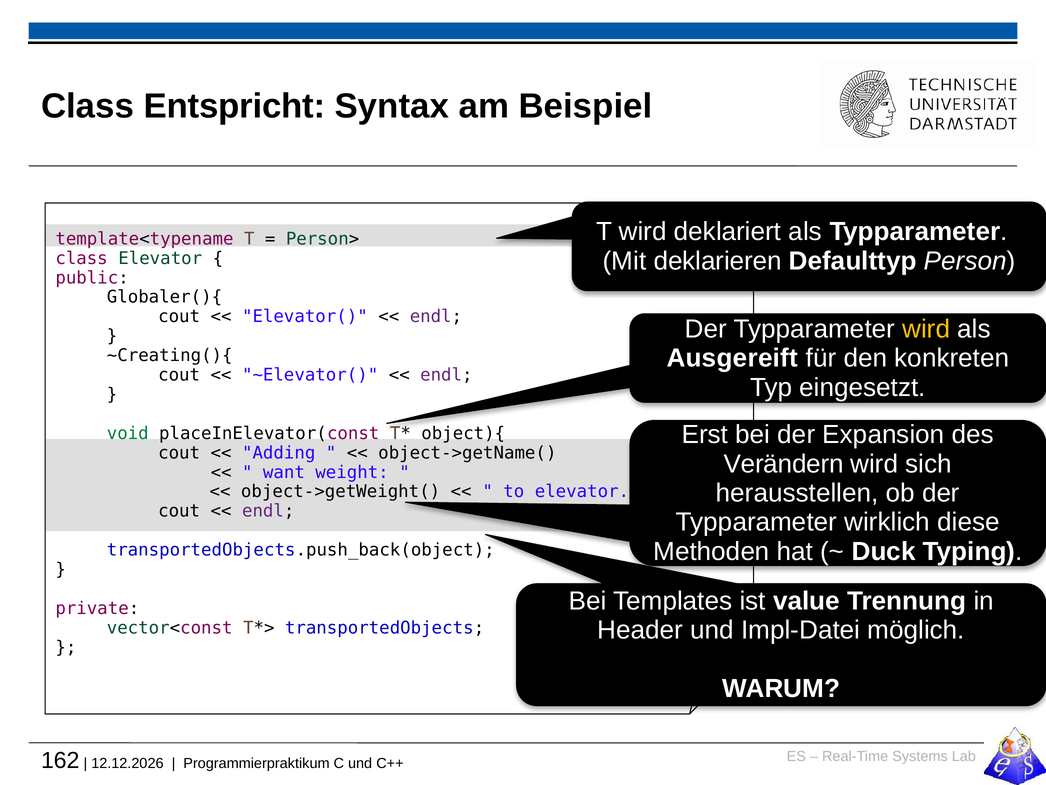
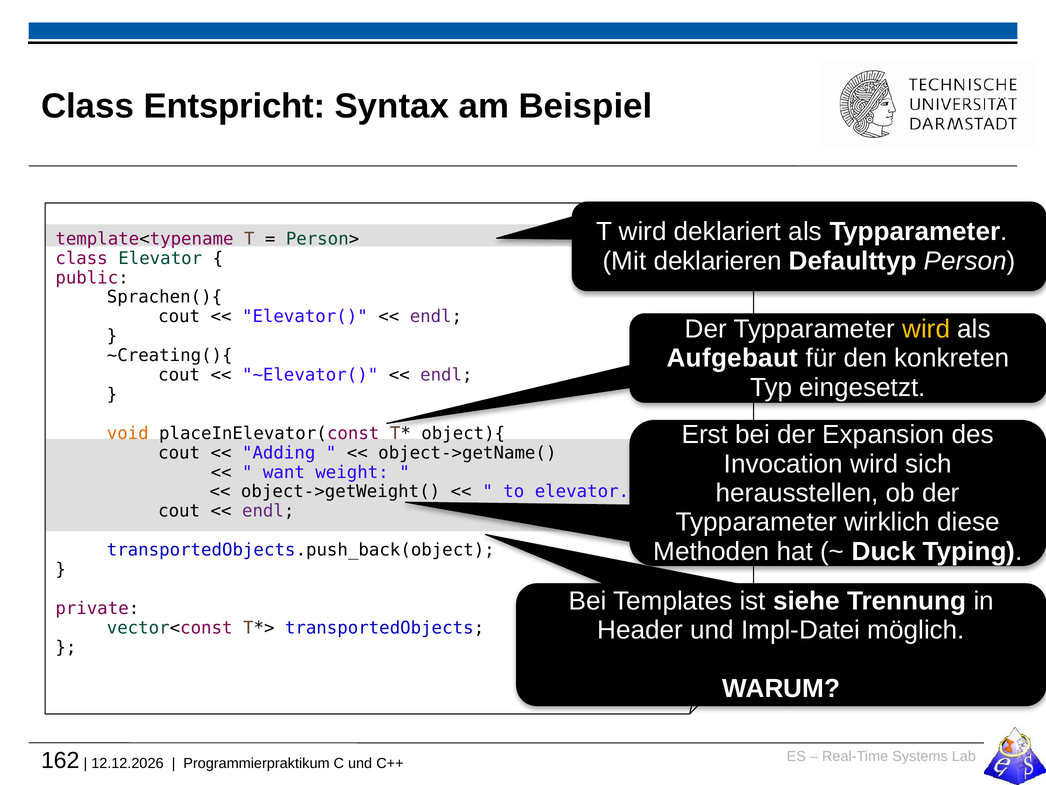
Globaler(){: Globaler(){ -> Sprachen(){
Ausgereift: Ausgereift -> Aufgebaut
void colour: green -> orange
Verändern: Verändern -> Invocation
value: value -> siehe
